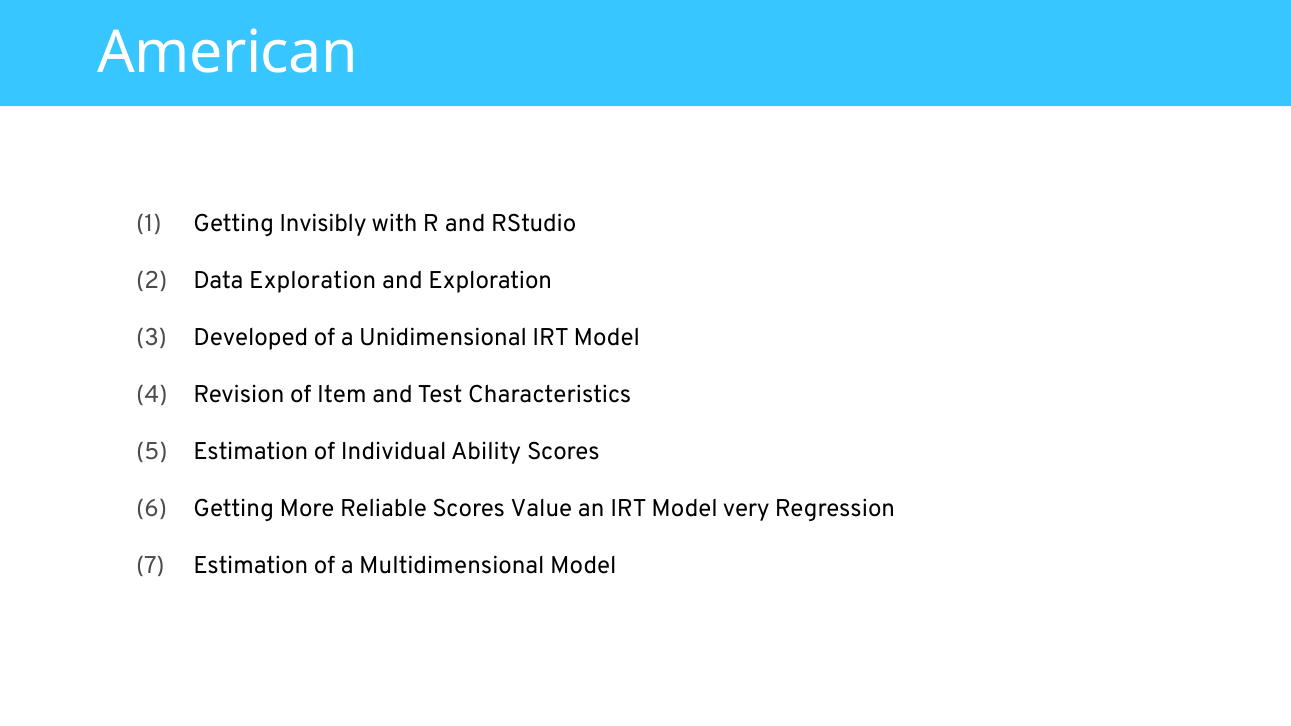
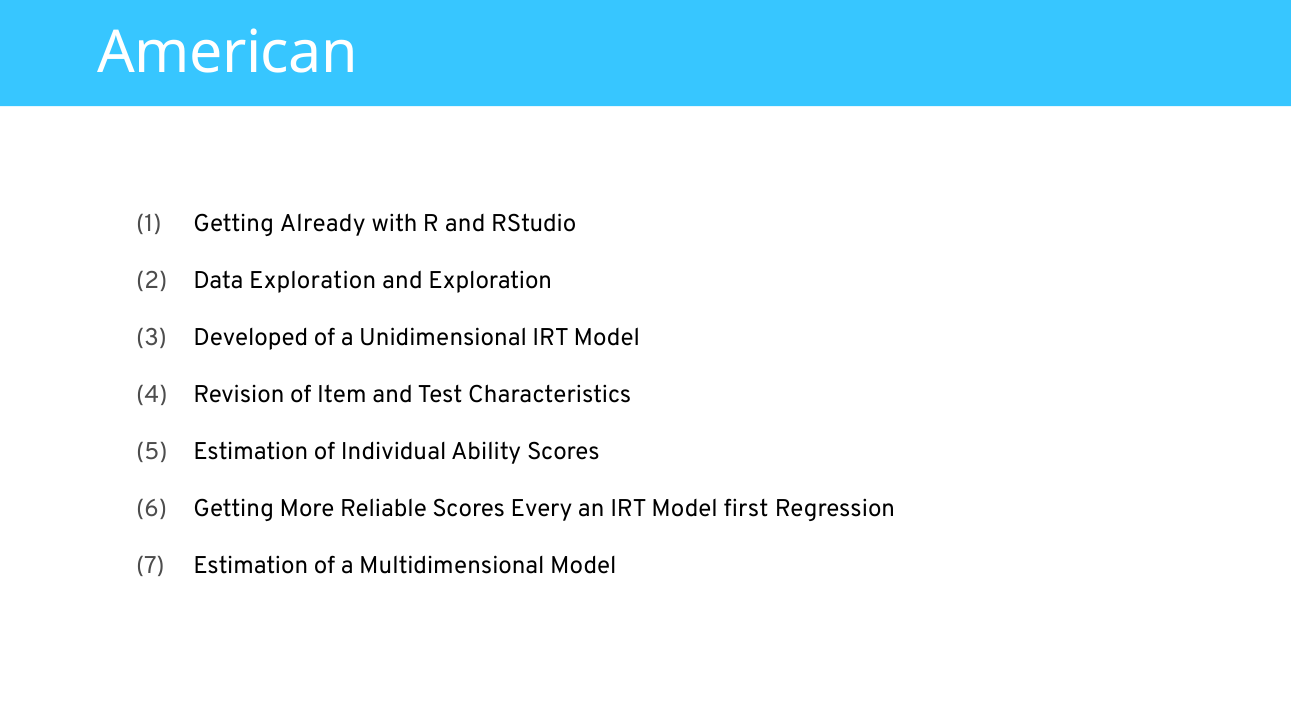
Invisibly: Invisibly -> Already
Value: Value -> Every
very: very -> first
